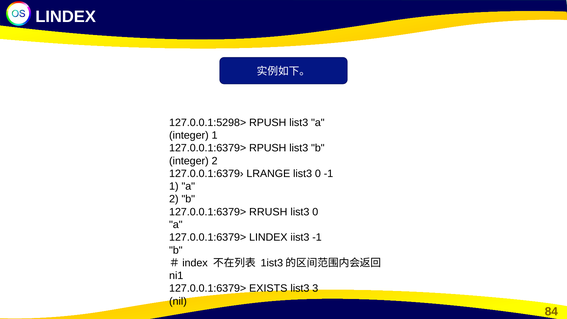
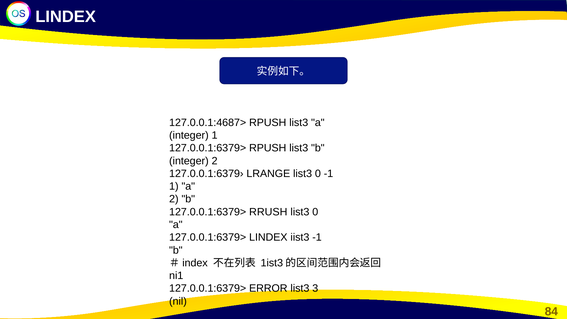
127.0.0.1:5298>: 127.0.0.1:5298> -> 127.0.0.1:4687>
EXISTS: EXISTS -> ERROR
